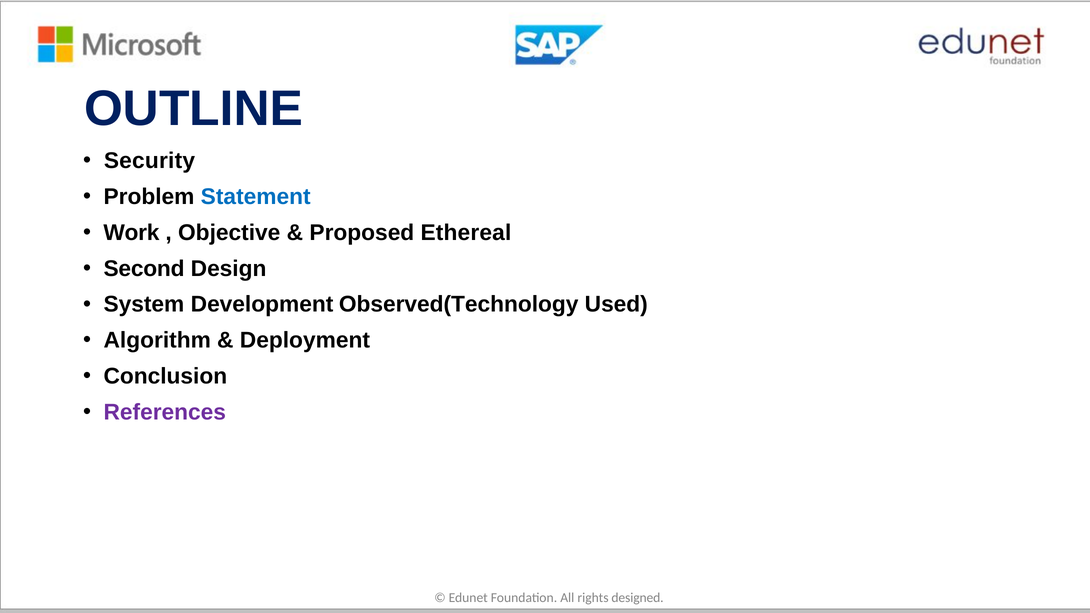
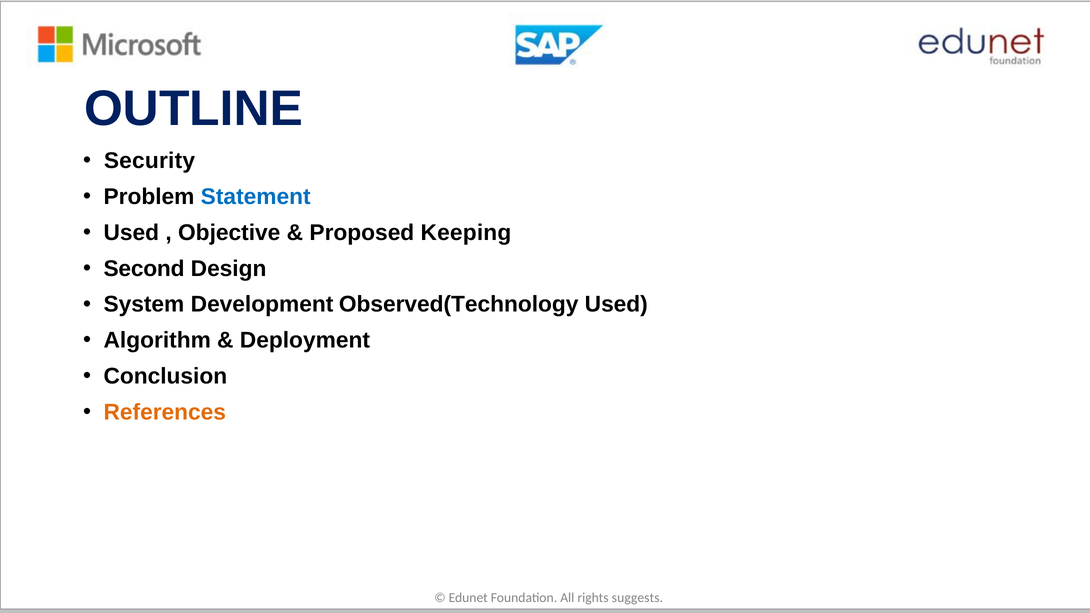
Work at (131, 233): Work -> Used
Ethereal: Ethereal -> Keeping
References colour: purple -> orange
designed: designed -> suggests
